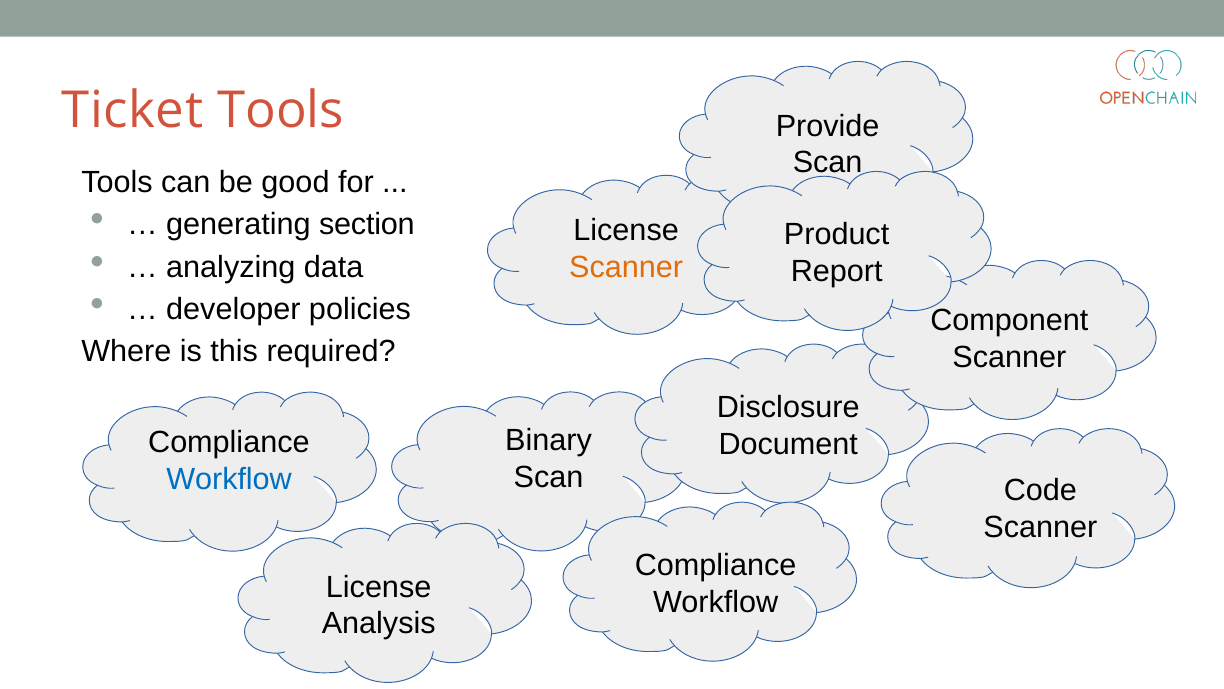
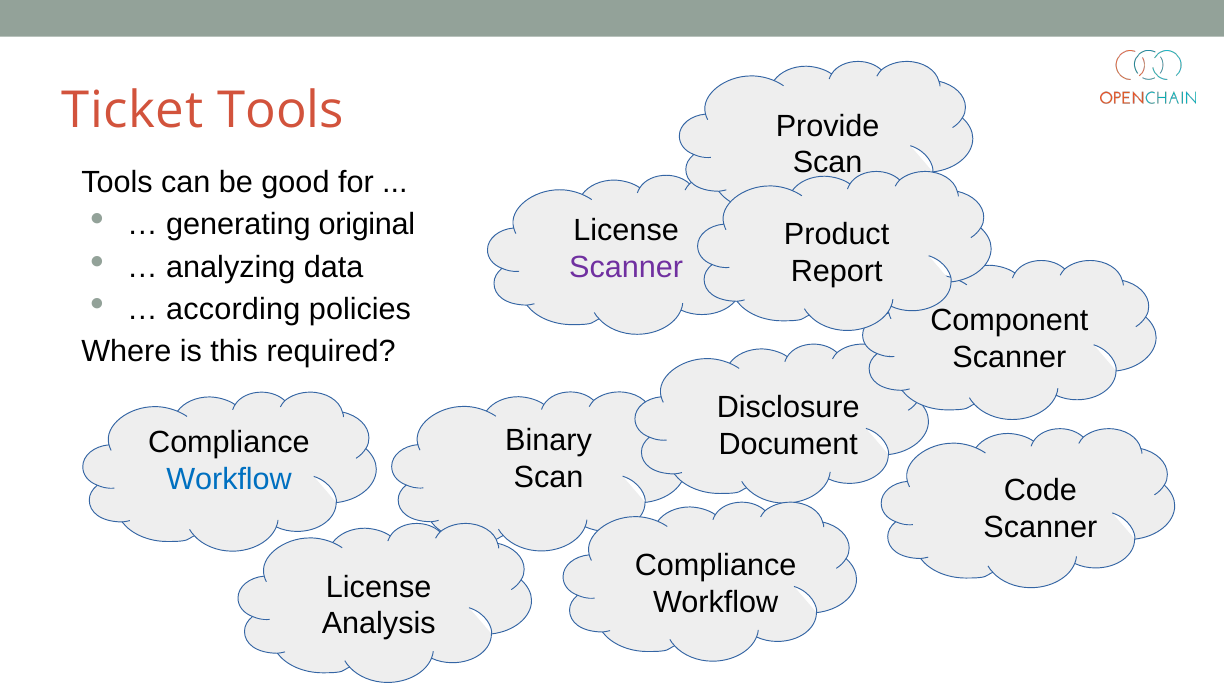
section: section -> original
Scanner at (626, 267) colour: orange -> purple
developer: developer -> according
